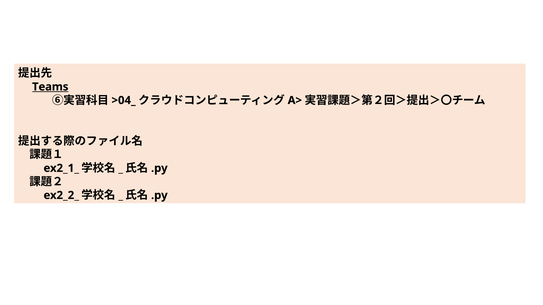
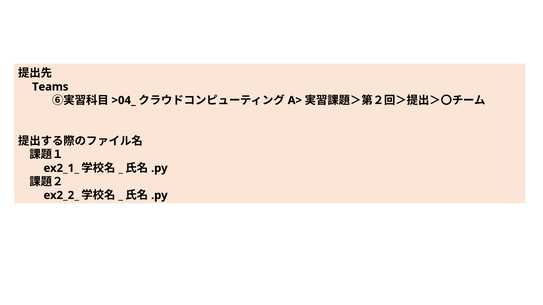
Teams underline: present -> none
